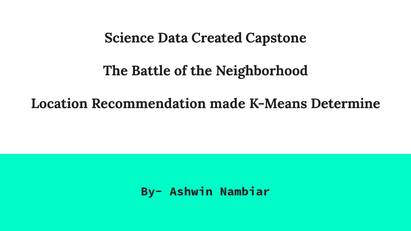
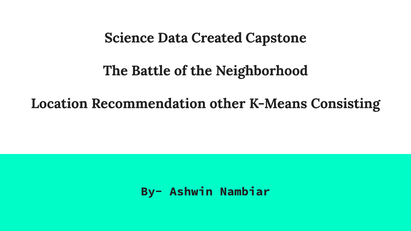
made: made -> other
Determine: Determine -> Consisting
